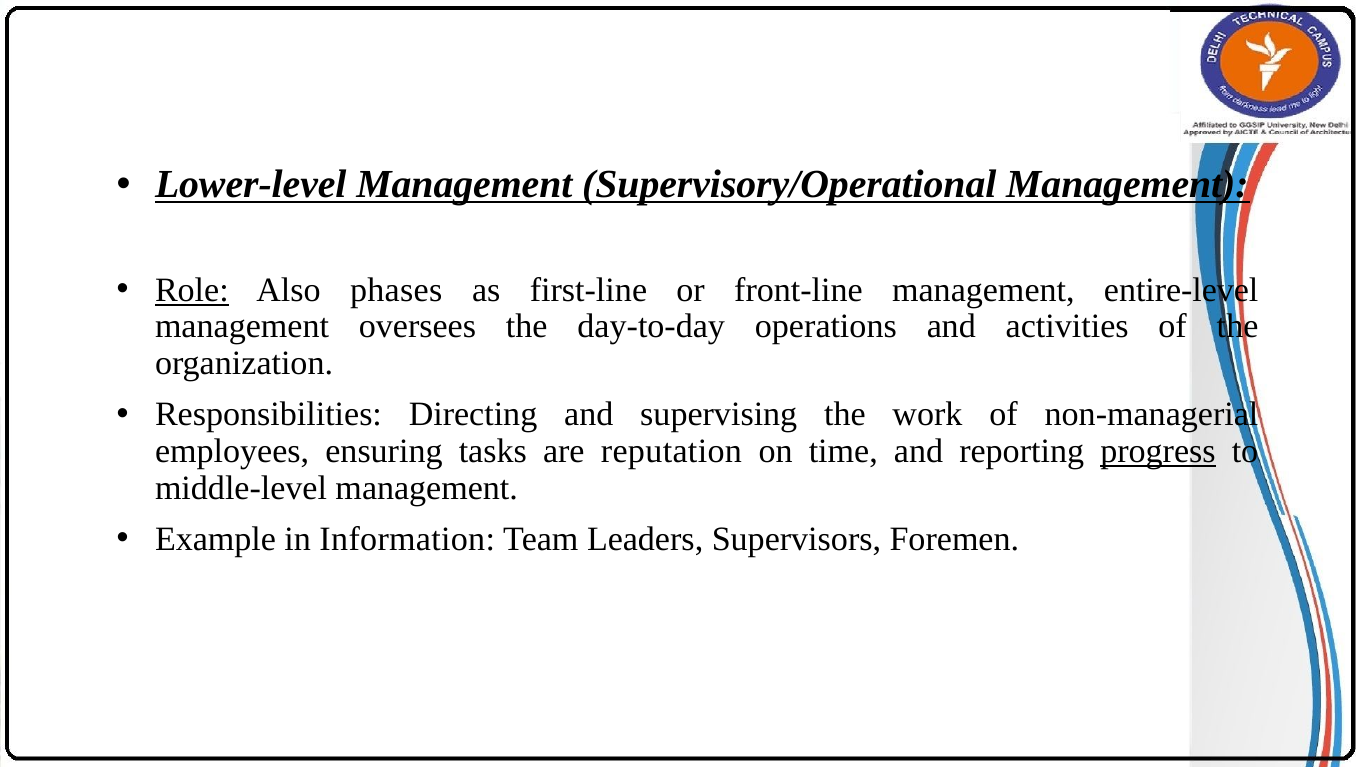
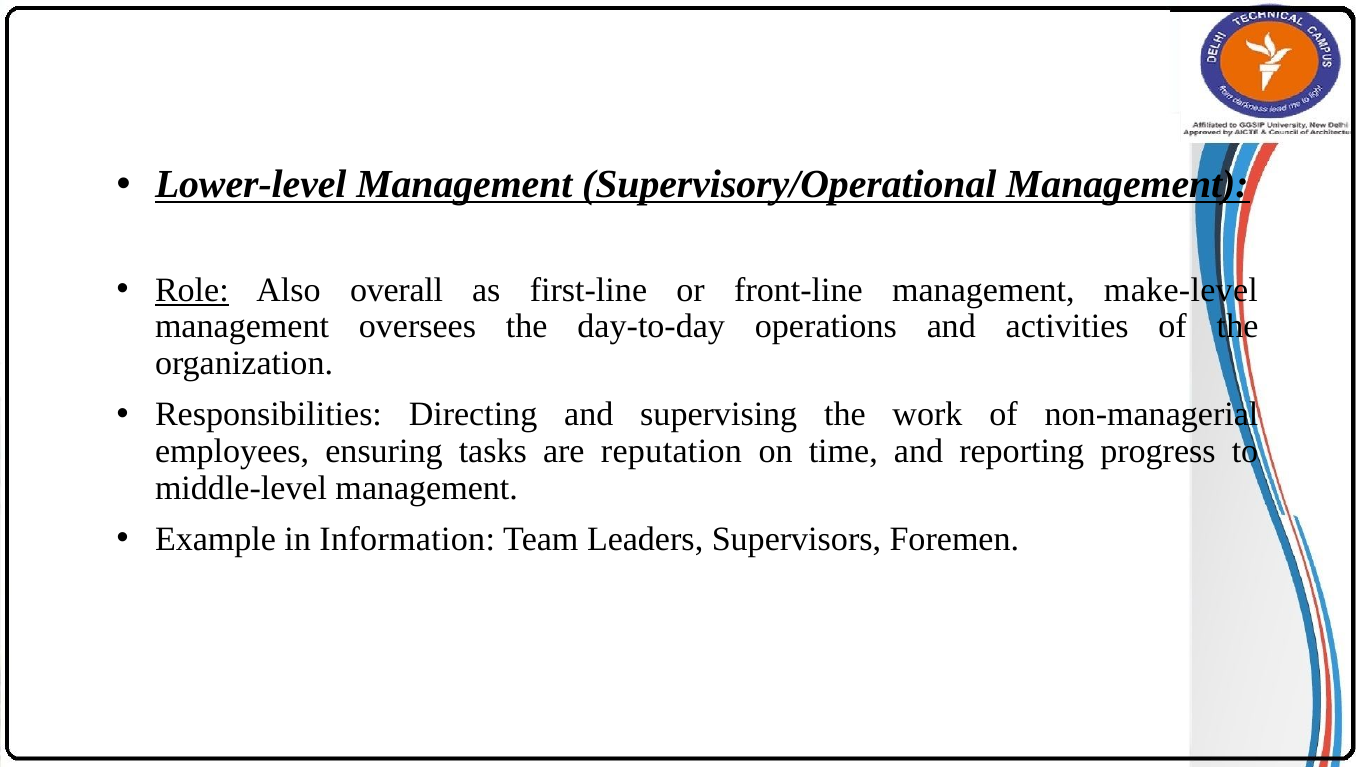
phases: phases -> overall
entire-level: entire-level -> make-level
progress underline: present -> none
